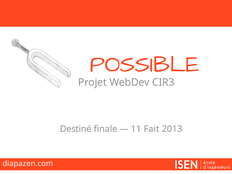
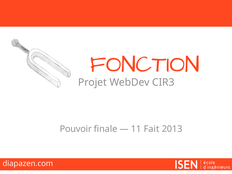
POSSIBLE: POSSIBLE -> FONCTION
Destiné: Destiné -> Pouvoir
